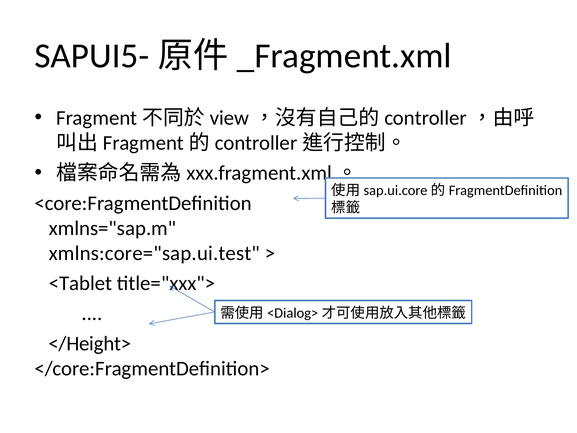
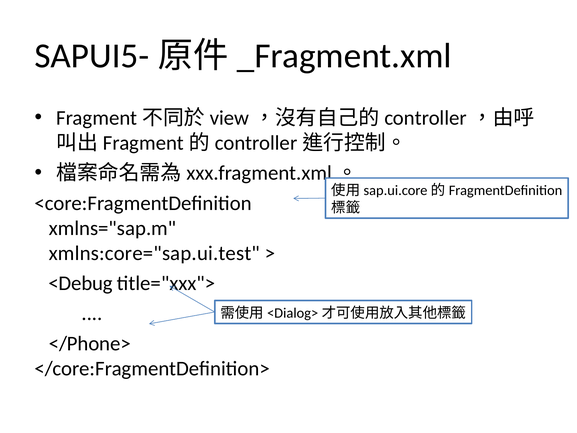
<Tablet: <Tablet -> <Debug
</Height>: </Height> -> </Phone>
